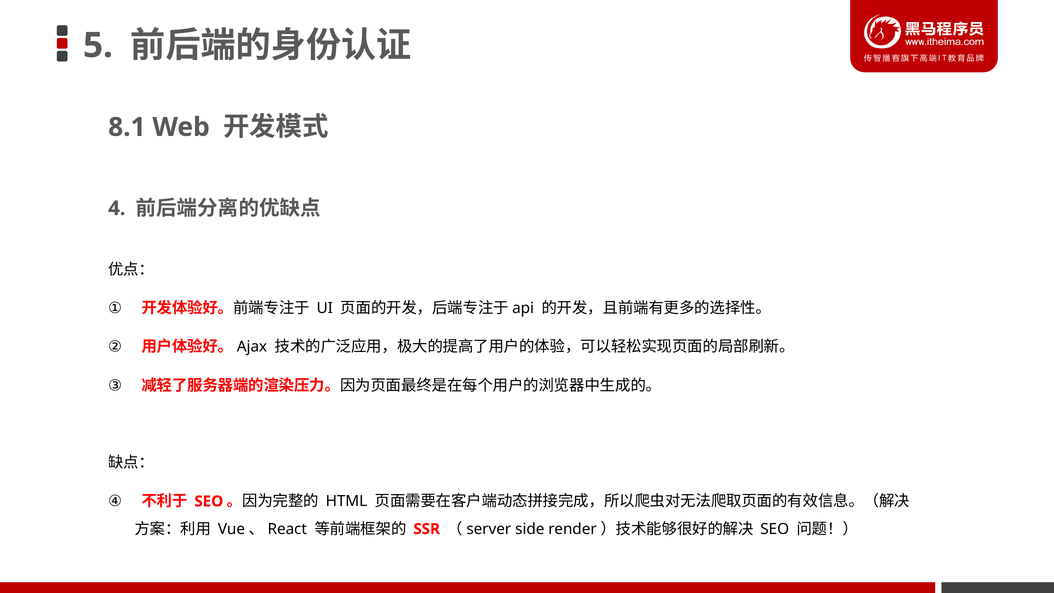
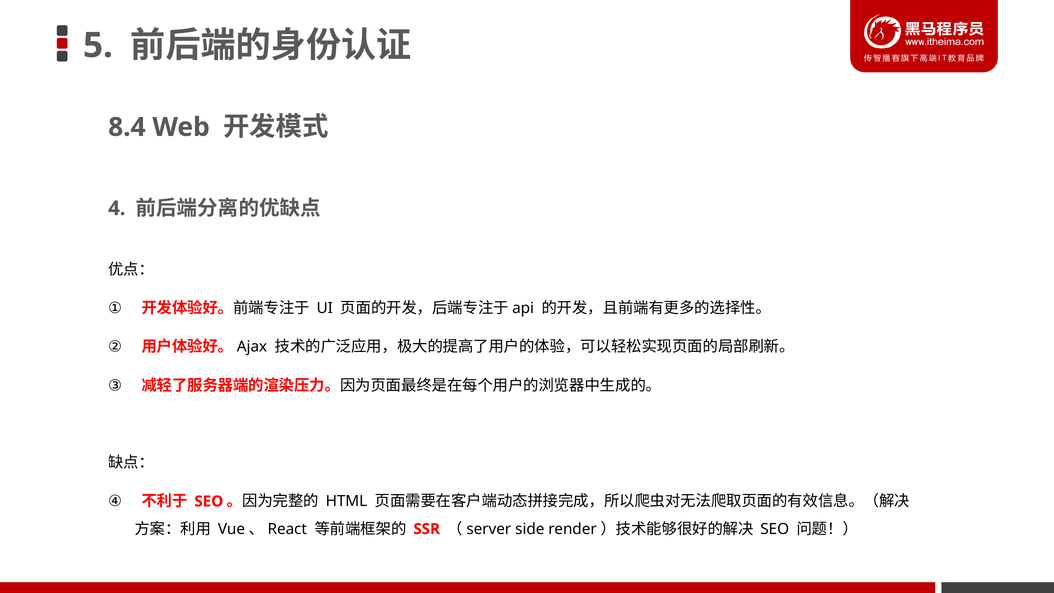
8.1: 8.1 -> 8.4
